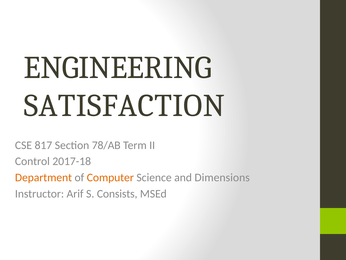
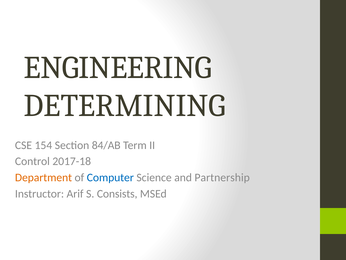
SATISFACTION: SATISFACTION -> DETERMINING
817: 817 -> 154
78/AB: 78/AB -> 84/AB
Computer colour: orange -> blue
Dimensions: Dimensions -> Partnership
